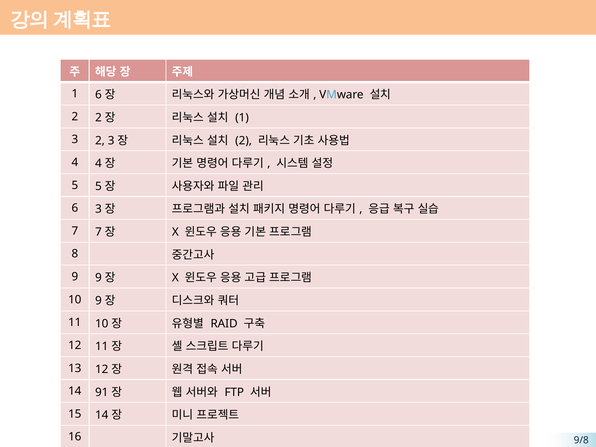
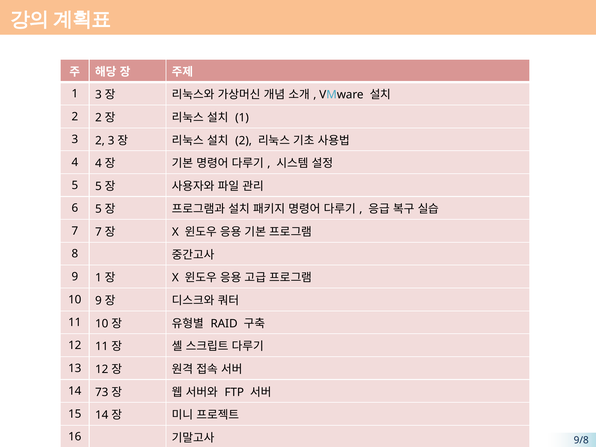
6 at (98, 95): 6 -> 3
6 3: 3 -> 5
9 9: 9 -> 1
91: 91 -> 73
